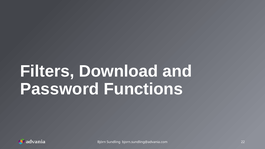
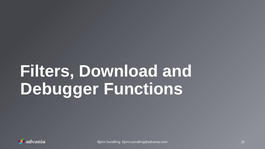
Password: Password -> Debugger
